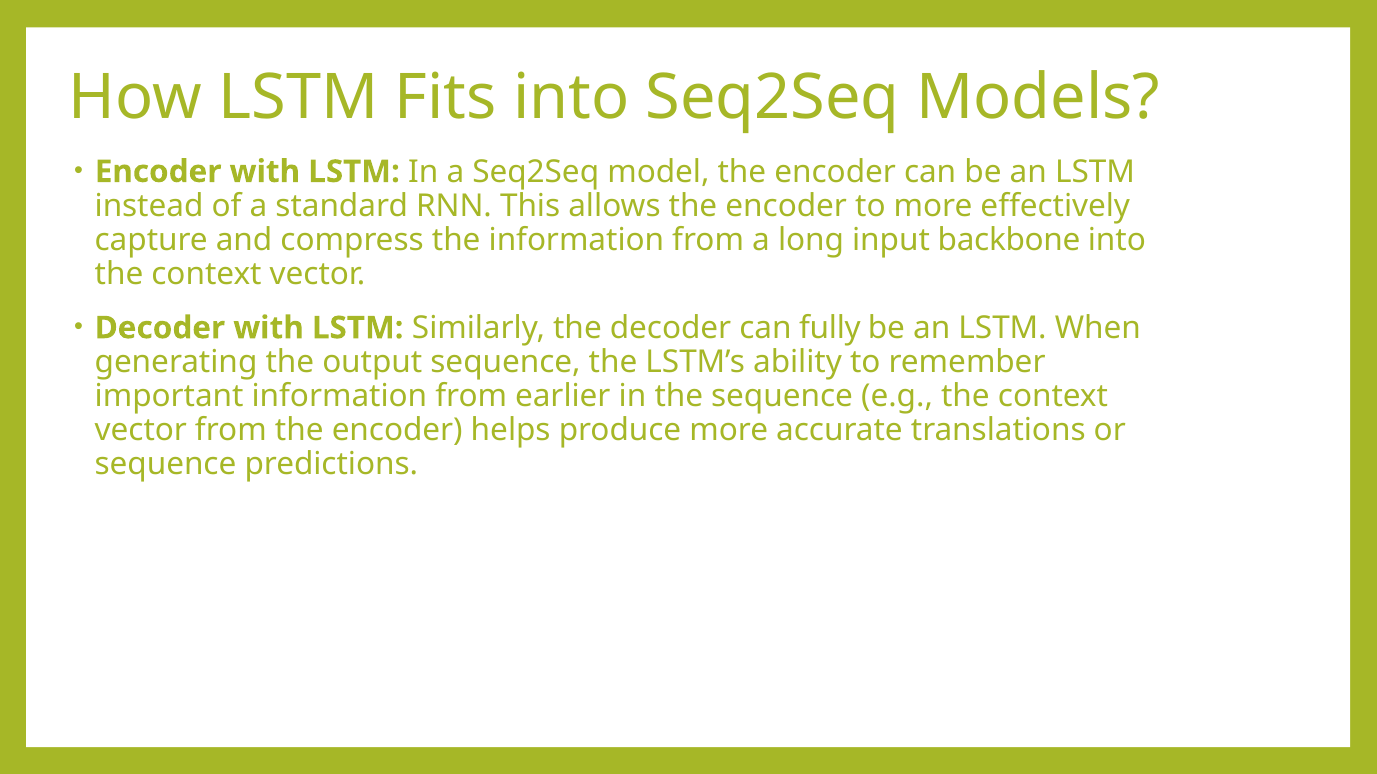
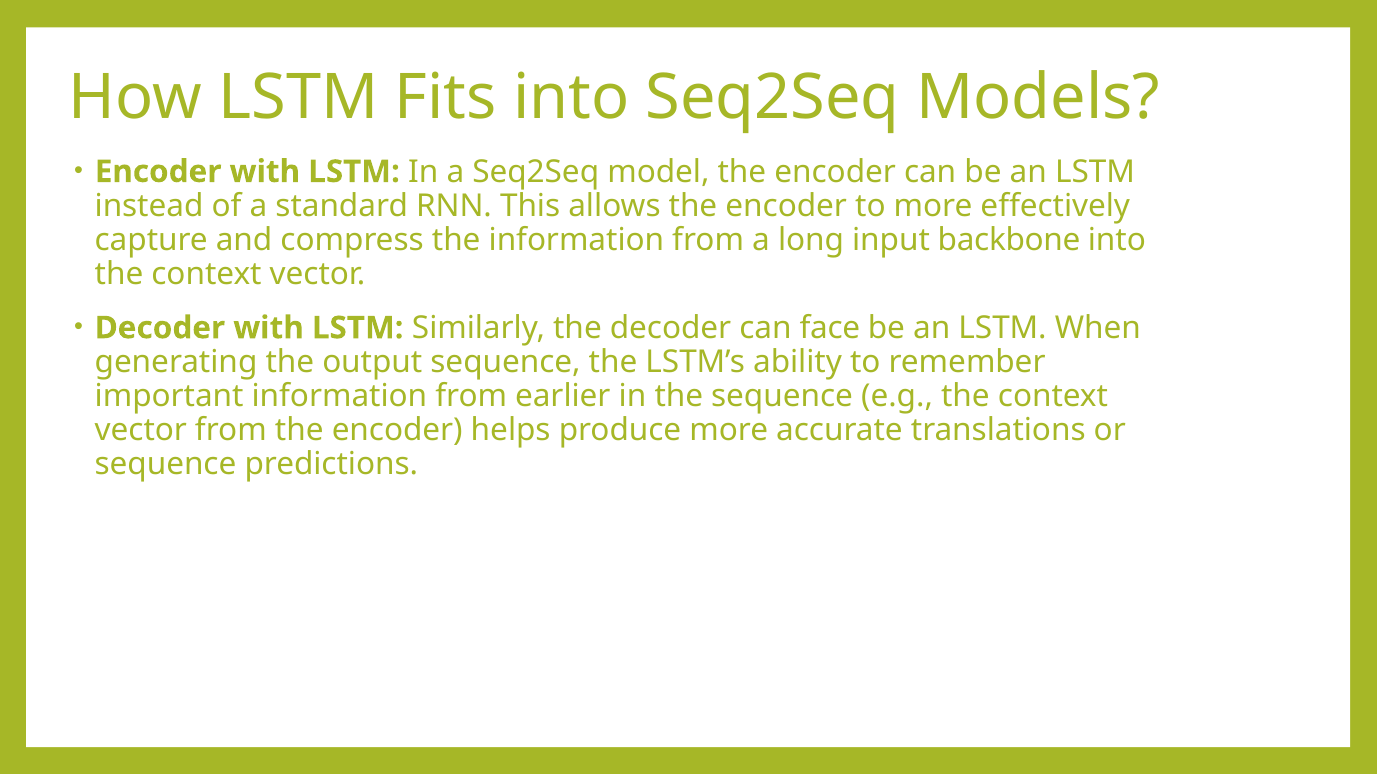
fully: fully -> face
